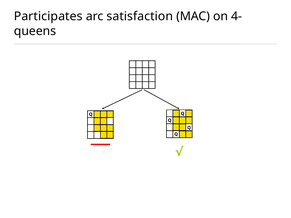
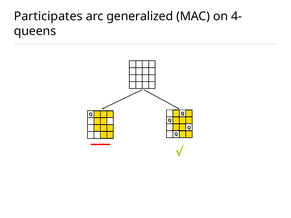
satisfaction: satisfaction -> generalized
